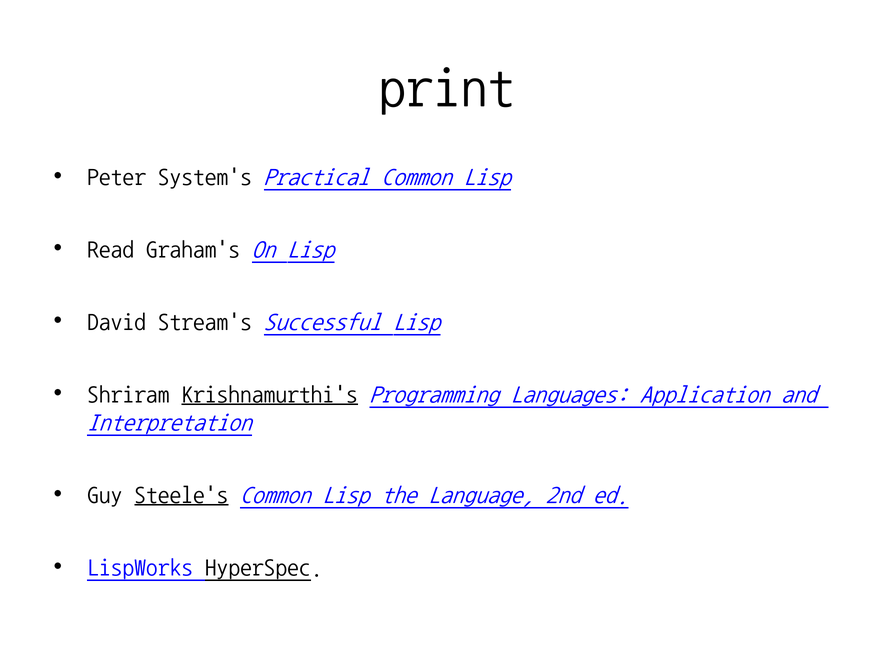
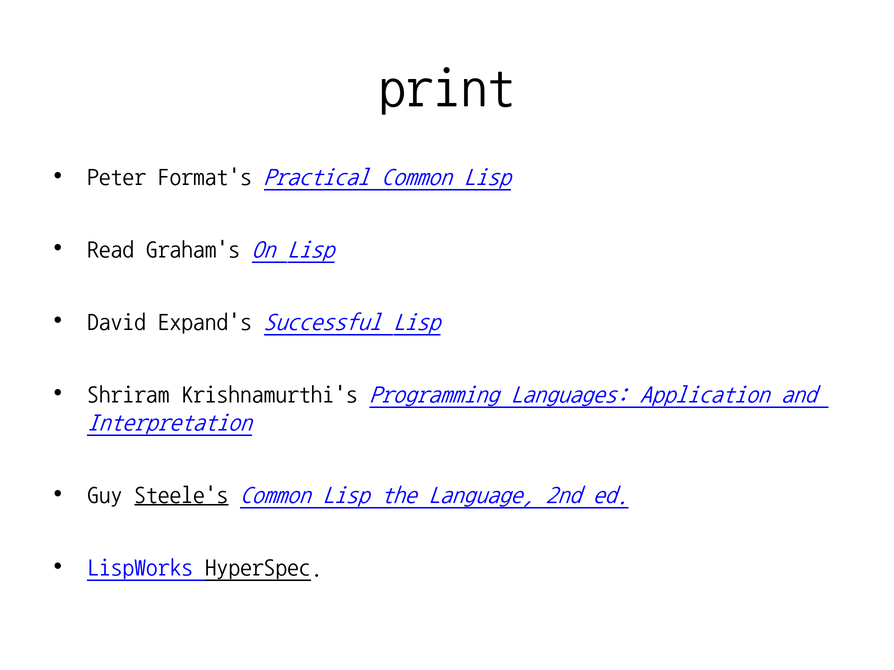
System's: System's -> Format's
Stream's: Stream's -> Expand's
Krishnamurthi's underline: present -> none
